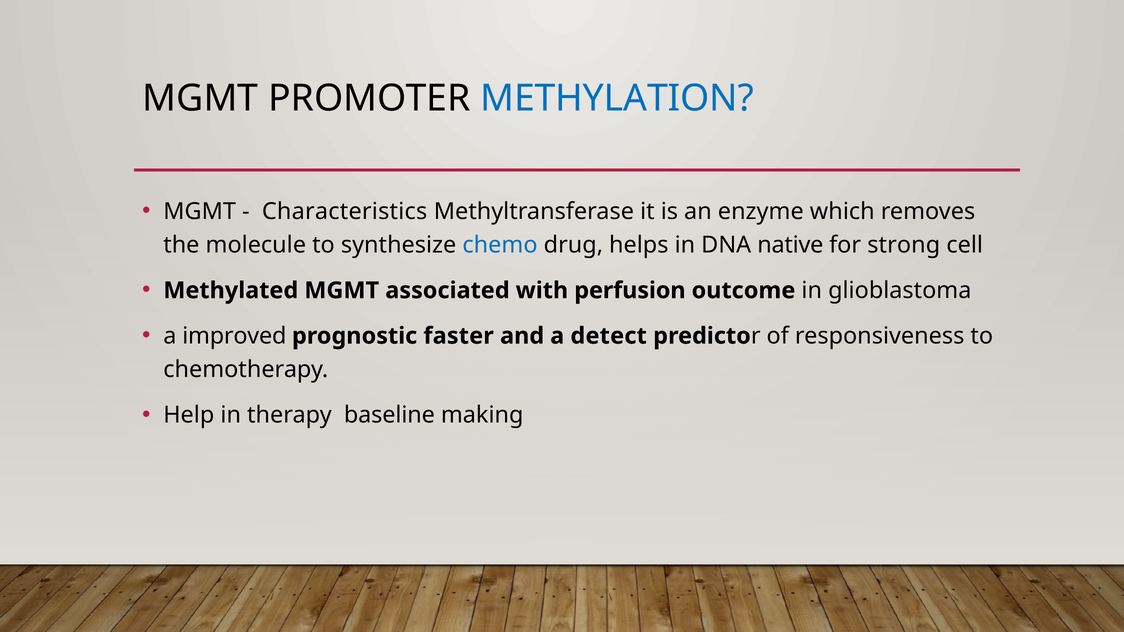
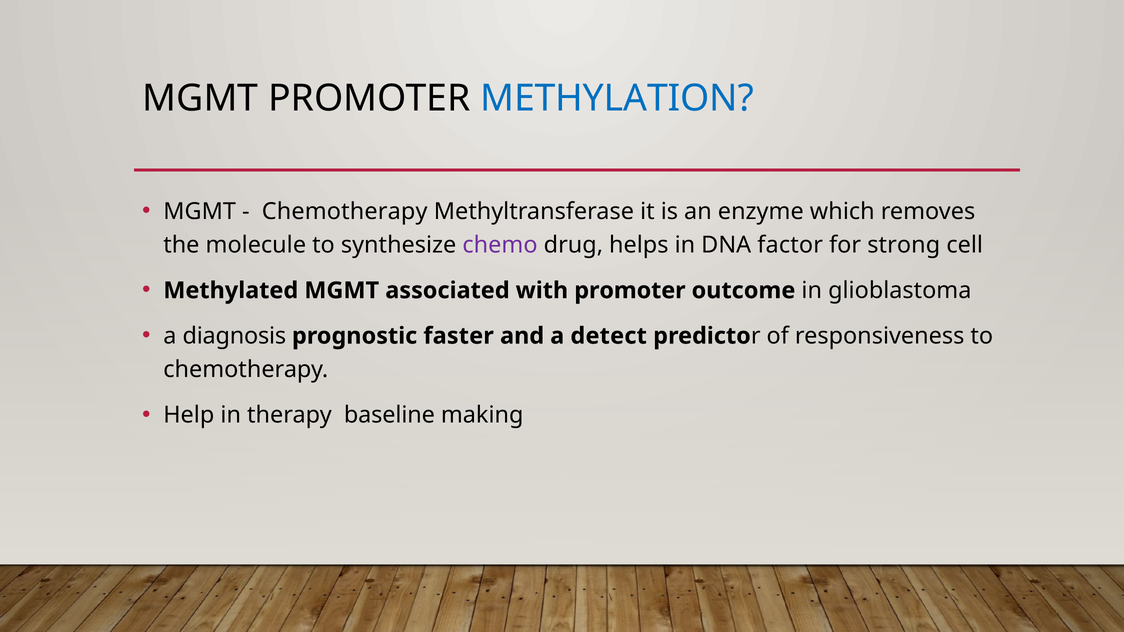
Characteristics at (345, 211): Characteristics -> Chemotherapy
chemo colour: blue -> purple
native: native -> factor
with perfusion: perfusion -> promoter
improved: improved -> diagnosis
